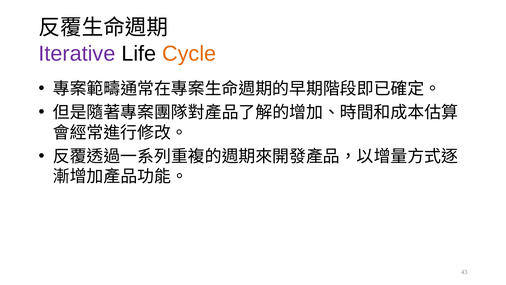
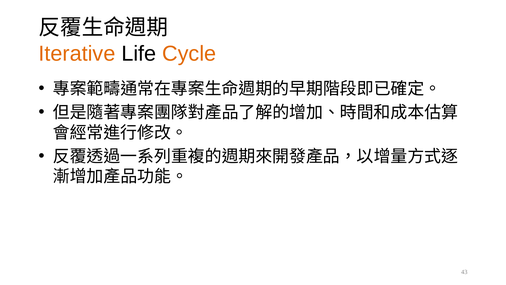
Iterative colour: purple -> orange
